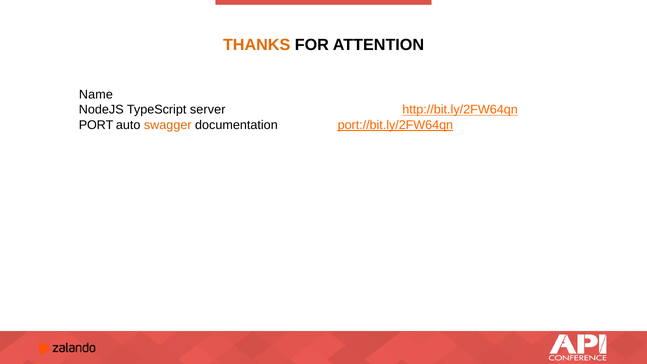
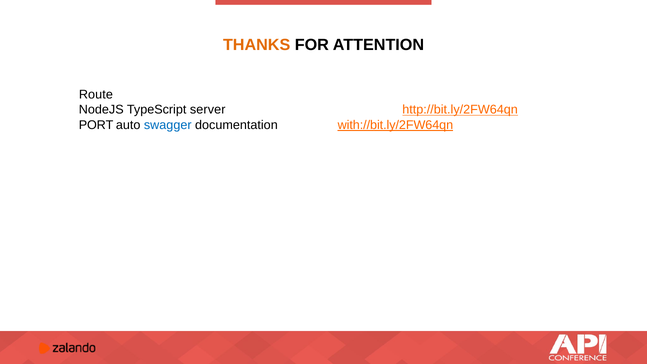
Name: Name -> Route
swagger colour: orange -> blue
port://bit.ly/2FW64qn: port://bit.ly/2FW64qn -> with://bit.ly/2FW64qn
